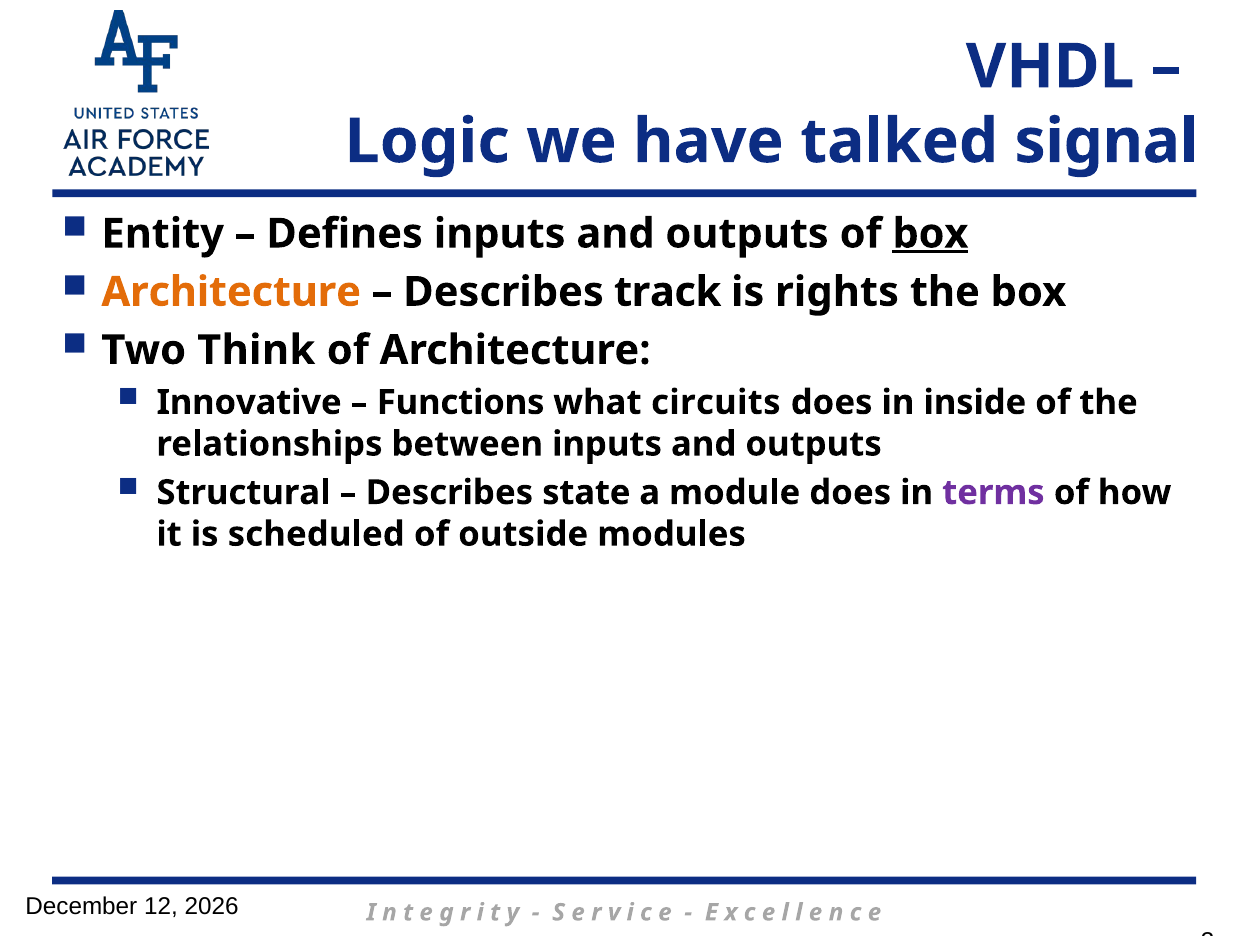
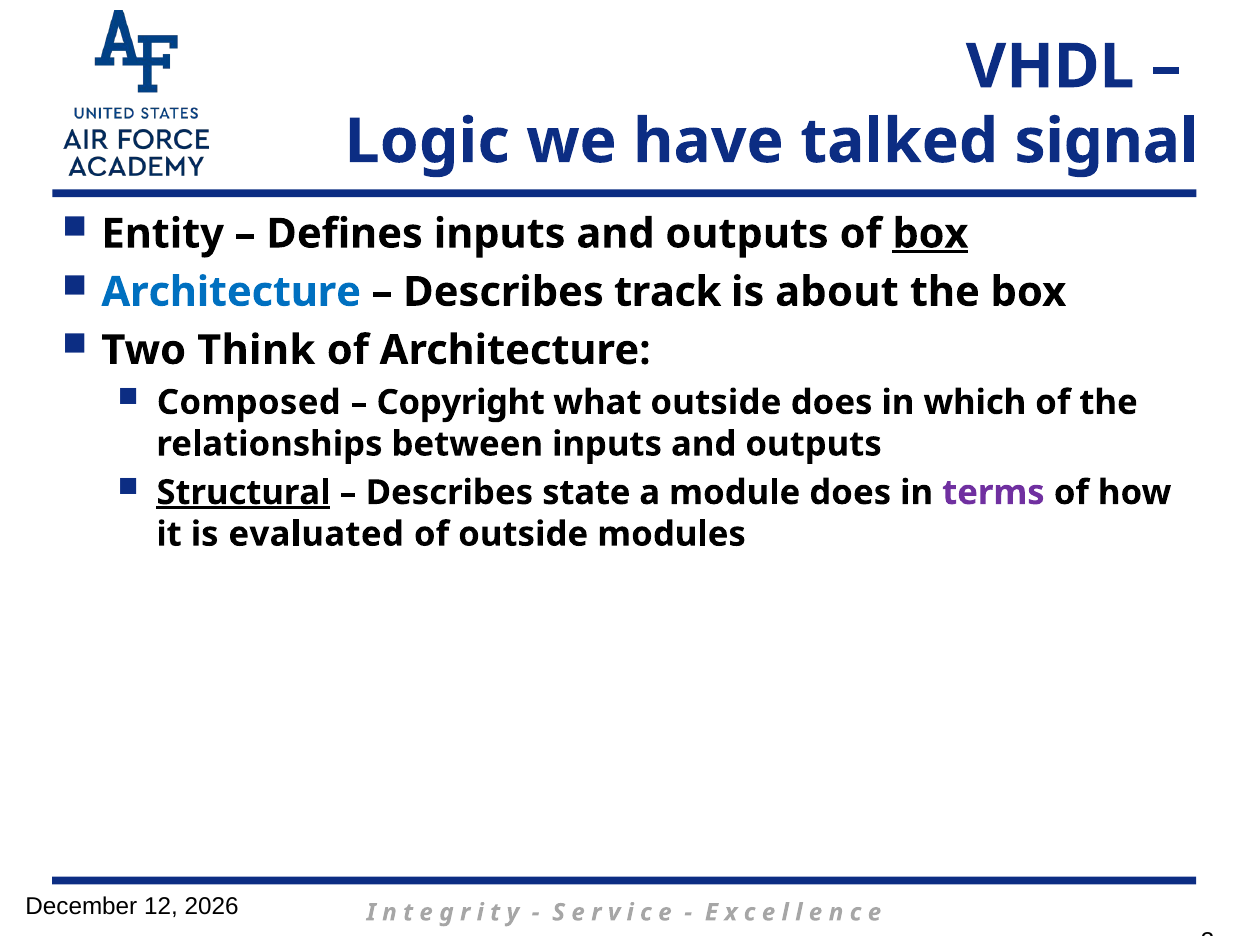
Architecture at (231, 292) colour: orange -> blue
rights: rights -> about
Innovative: Innovative -> Composed
Functions: Functions -> Copyright
what circuits: circuits -> outside
inside: inside -> which
Structural underline: none -> present
scheduled: scheduled -> evaluated
